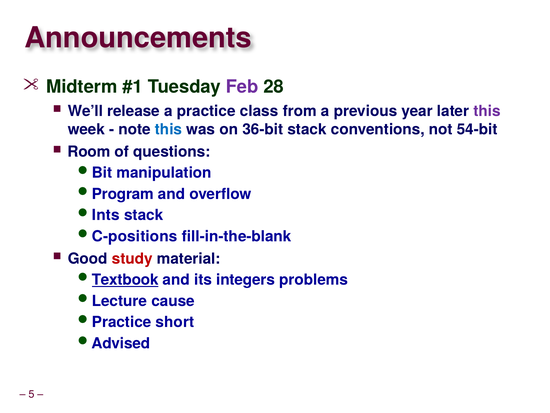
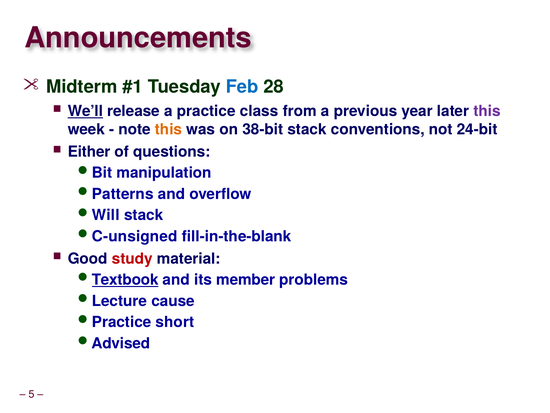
Feb colour: purple -> blue
We’ll underline: none -> present
this at (168, 129) colour: blue -> orange
36-bit: 36-bit -> 38-bit
54-bit: 54-bit -> 24-bit
Room: Room -> Either
Program: Program -> Patterns
Ints: Ints -> Will
C-positions: C-positions -> C-unsigned
integers: integers -> member
